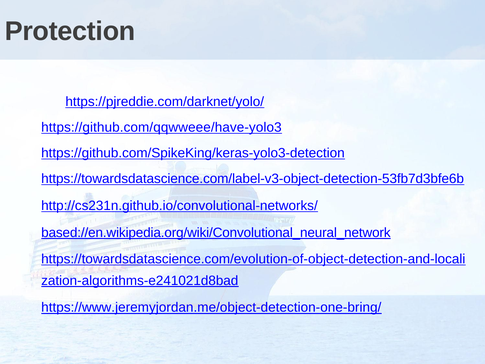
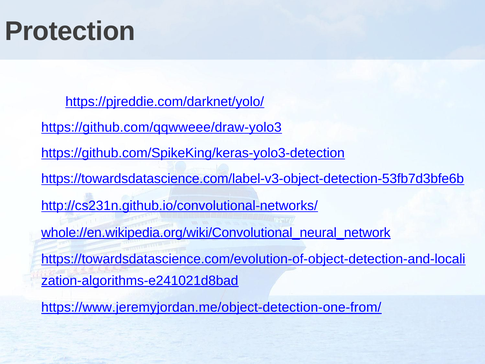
https://github.com/qqwweee/have-yolo3: https://github.com/qqwweee/have-yolo3 -> https://github.com/qqwweee/draw-yolo3
based://en.wikipedia.org/wiki/Convolutional_neural_network: based://en.wikipedia.org/wiki/Convolutional_neural_network -> whole://en.wikipedia.org/wiki/Convolutional_neural_network
https://www.jeremyjordan.me/object-detection-one-bring/: https://www.jeremyjordan.me/object-detection-one-bring/ -> https://www.jeremyjordan.me/object-detection-one-from/
